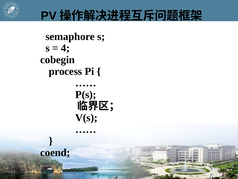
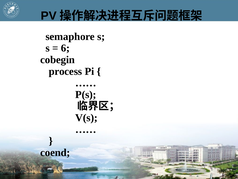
4: 4 -> 6
